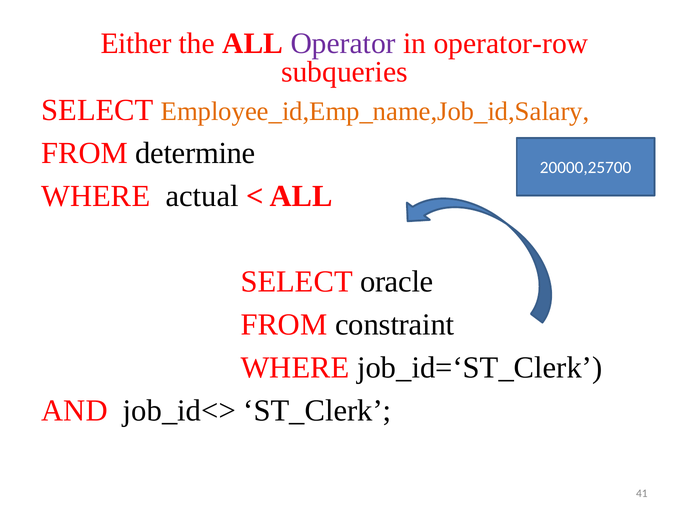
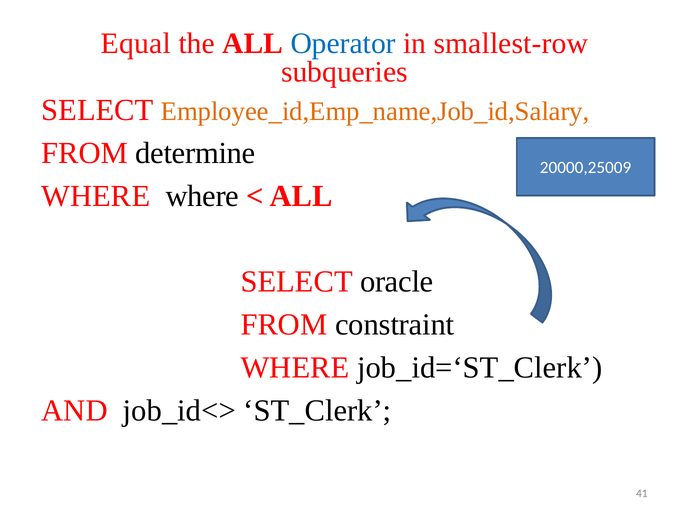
Either: Either -> Equal
Operator colour: purple -> blue
operator-row: operator-row -> smallest-row
20000,25700: 20000,25700 -> 20000,25009
WHERE actual: actual -> where
